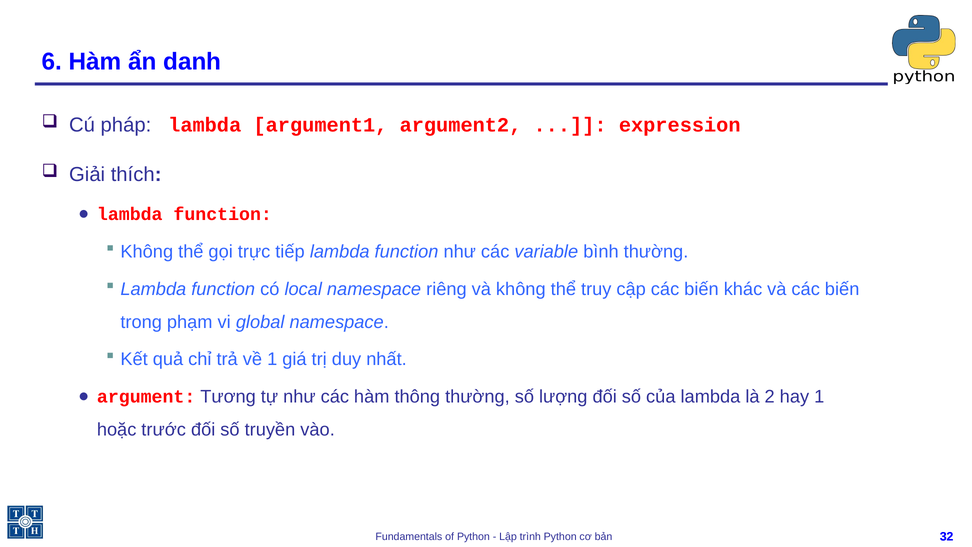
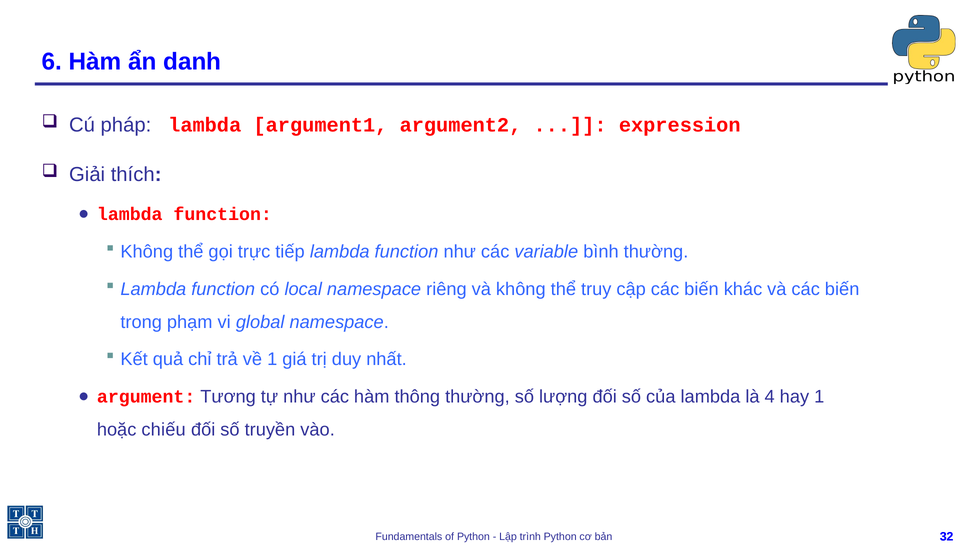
2: 2 -> 4
trước: trước -> chiếu
